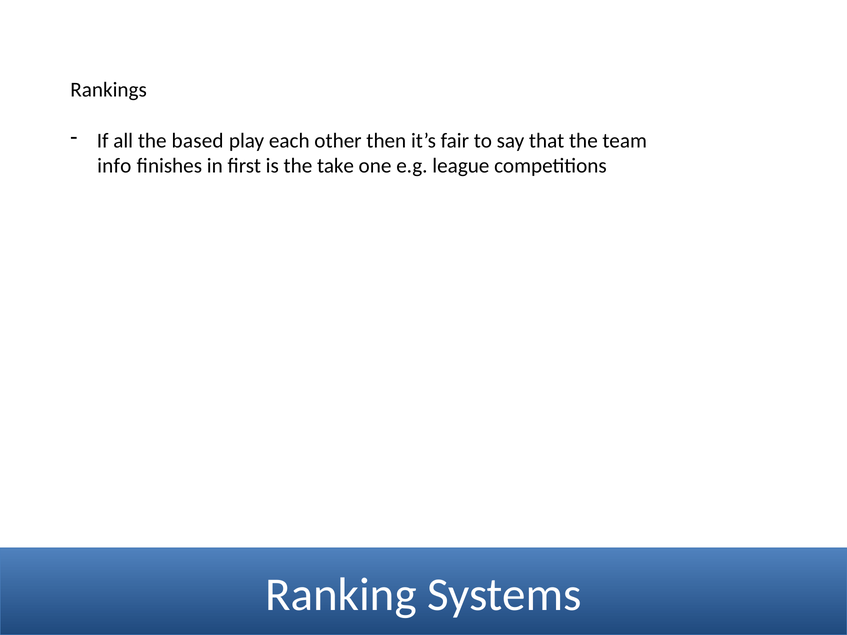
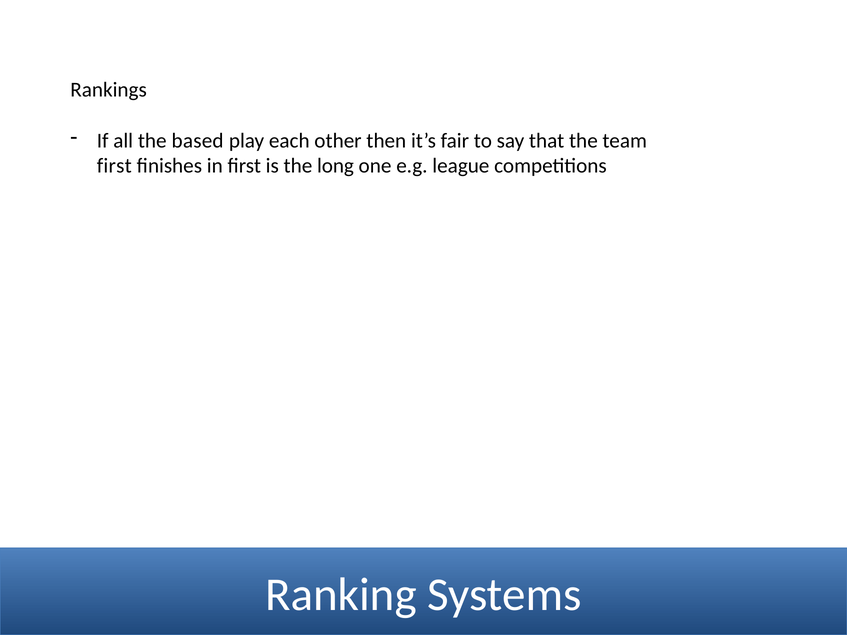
info at (114, 166): info -> first
take: take -> long
